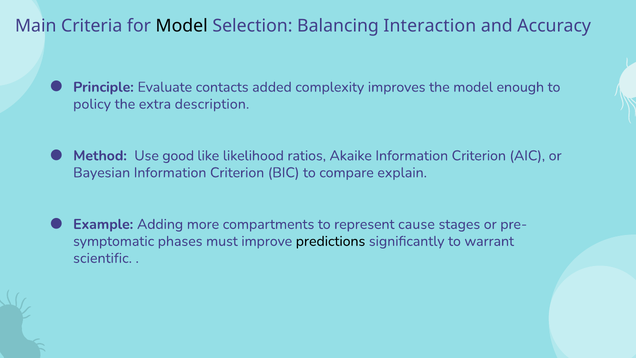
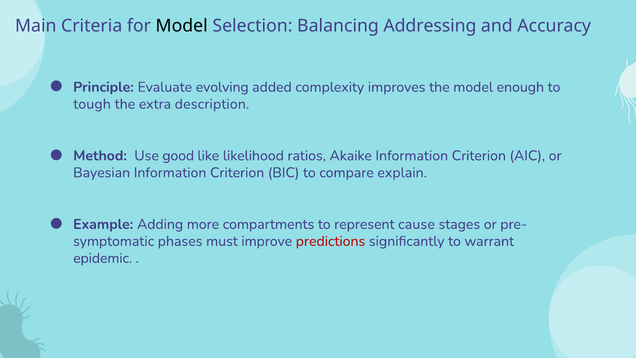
Interaction: Interaction -> Addressing
contacts: contacts -> evolving
policy: policy -> tough
predictions colour: black -> red
scientific: scientific -> epidemic
